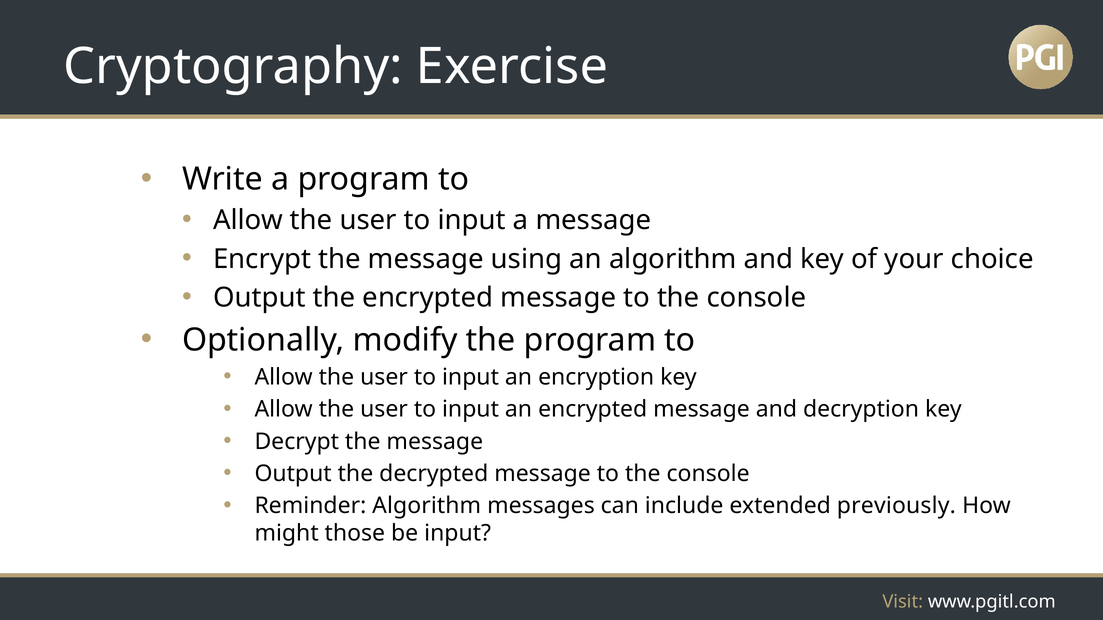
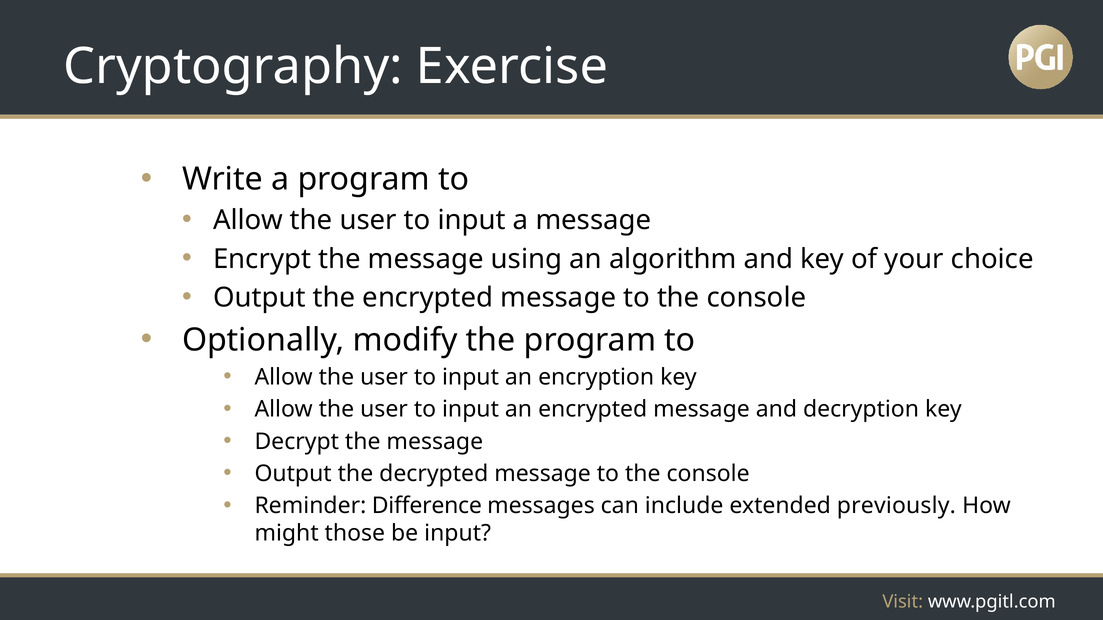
Reminder Algorithm: Algorithm -> Difference
